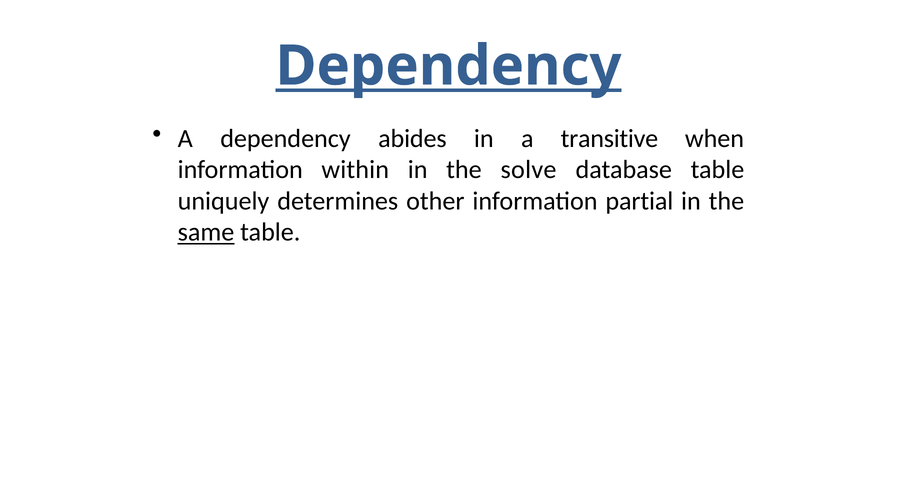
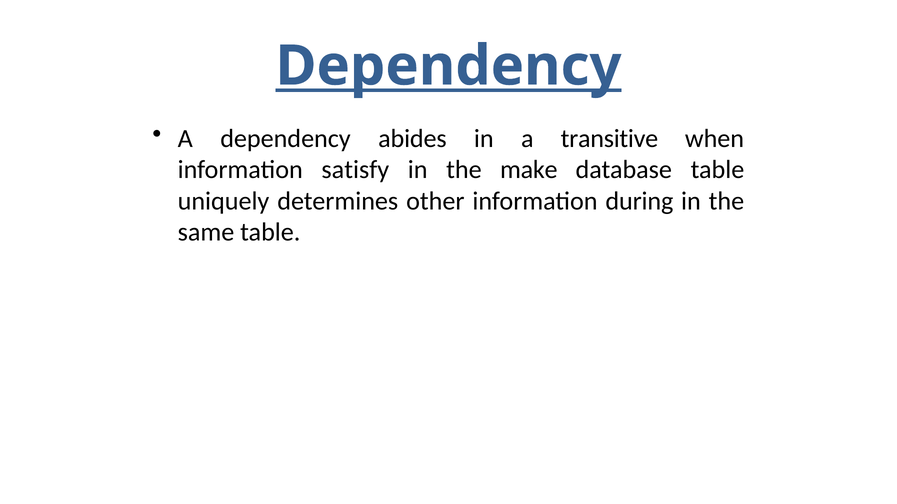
within: within -> satisfy
solve: solve -> make
partial: partial -> during
same underline: present -> none
